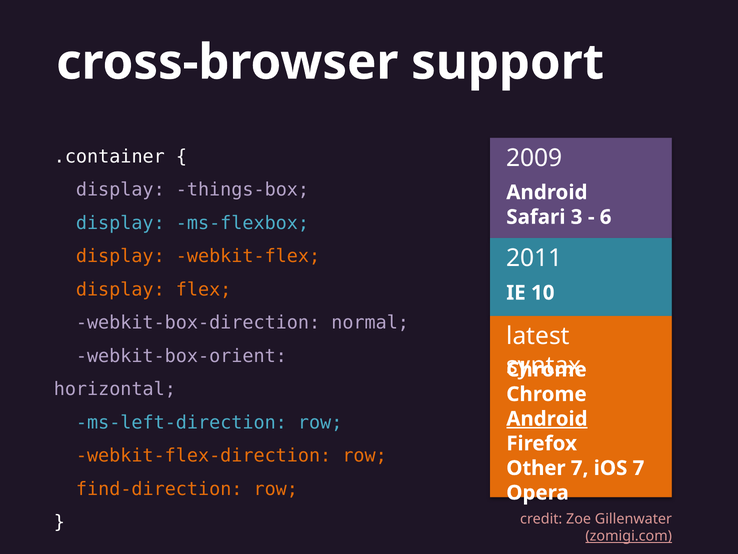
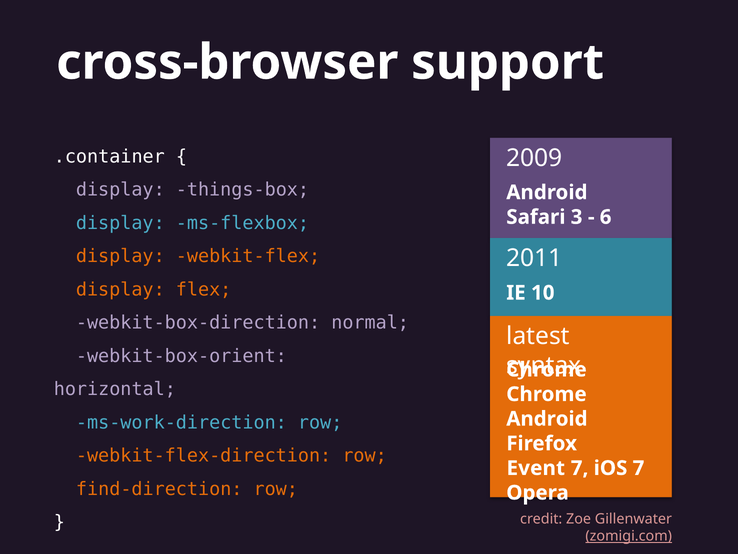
ms-left-direction: ms-left-direction -> ms-work-direction
Android at (547, 419) underline: present -> none
Other: Other -> Event
